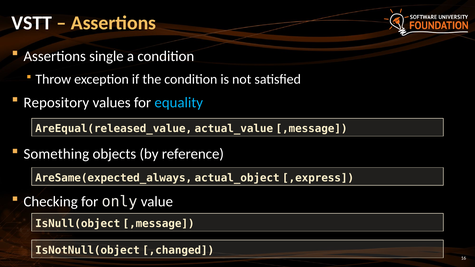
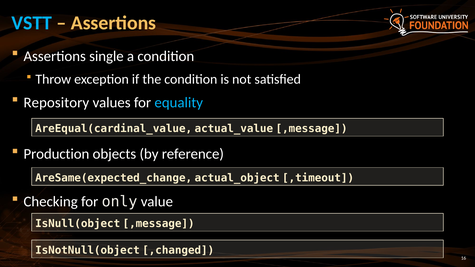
VSTT colour: white -> light blue
AreEqual(released_value: AreEqual(released_value -> AreEqual(cardinal_value
Something: Something -> Production
AreSame(expected_always: AreSame(expected_always -> AreSame(expected_change
,express: ,express -> ,timeout
